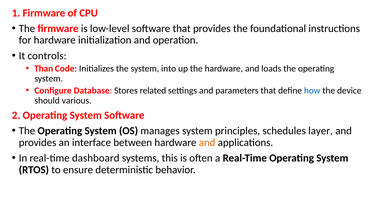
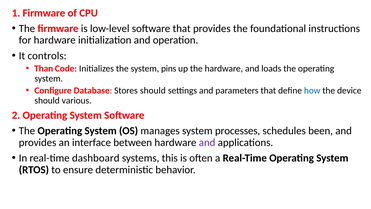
into: into -> pins
Stores related: related -> should
principles: principles -> processes
layer: layer -> been
and at (207, 142) colour: orange -> purple
